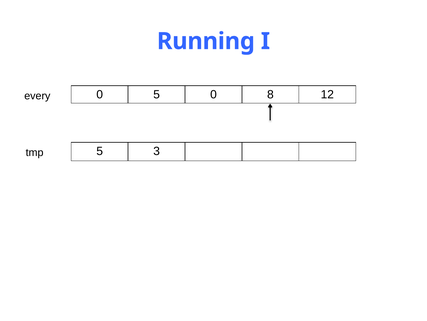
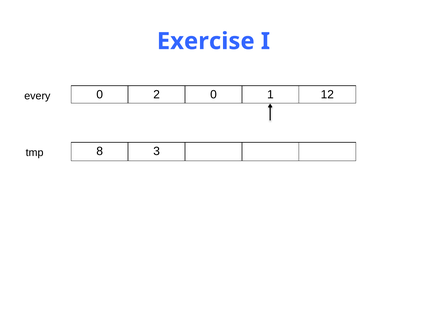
Running: Running -> Exercise
0 5: 5 -> 2
8: 8 -> 1
tmp 5: 5 -> 8
